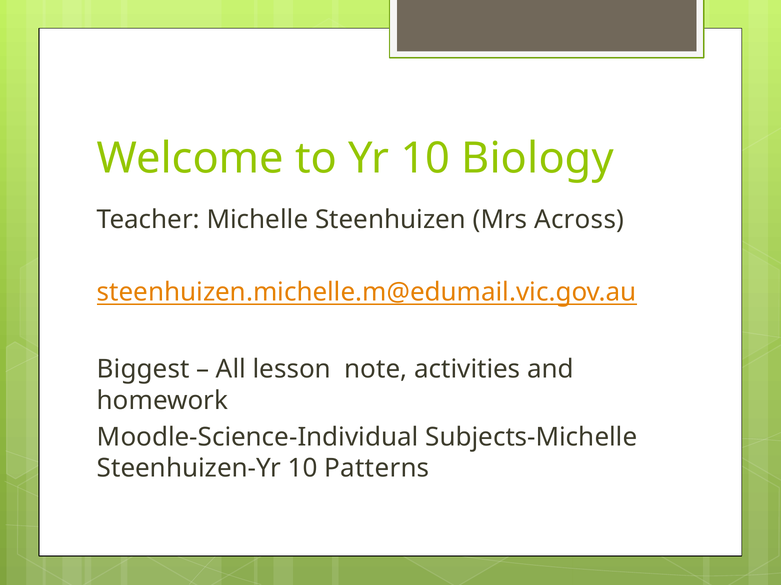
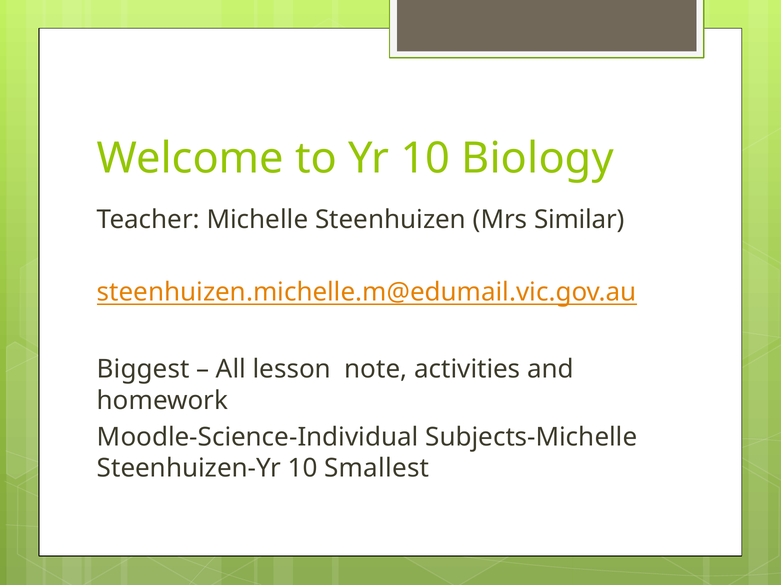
Across: Across -> Similar
Patterns: Patterns -> Smallest
